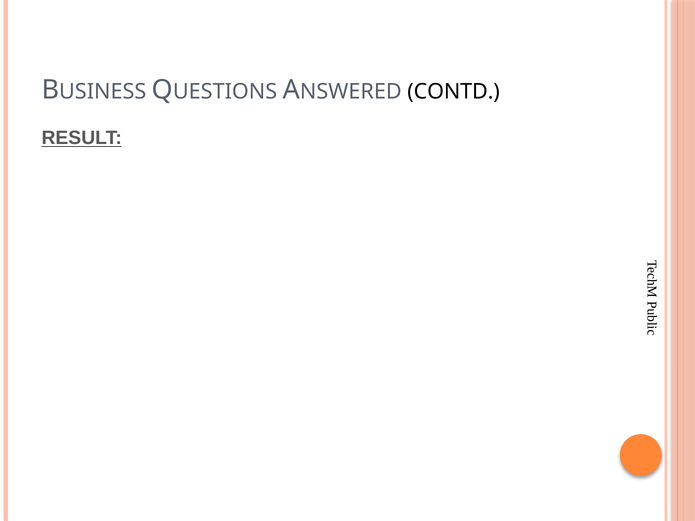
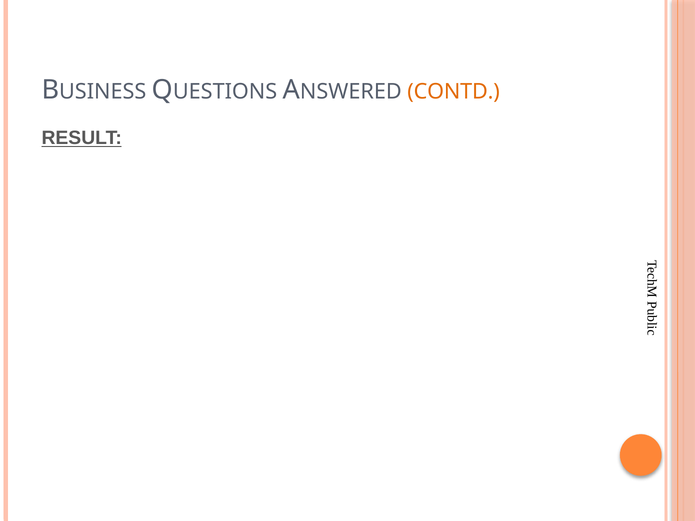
CONTD colour: black -> orange
